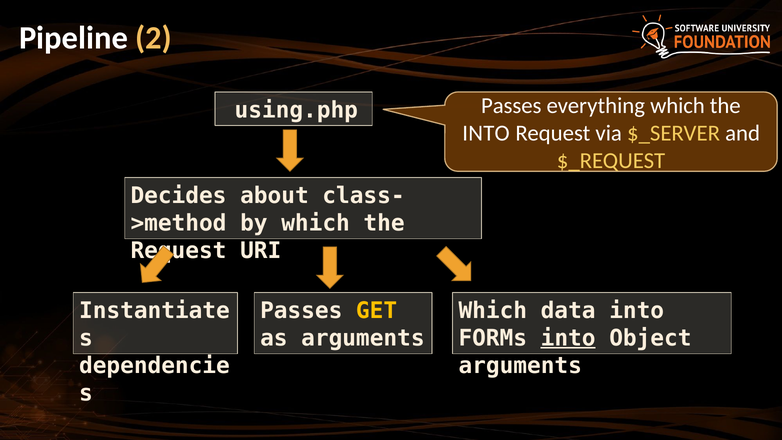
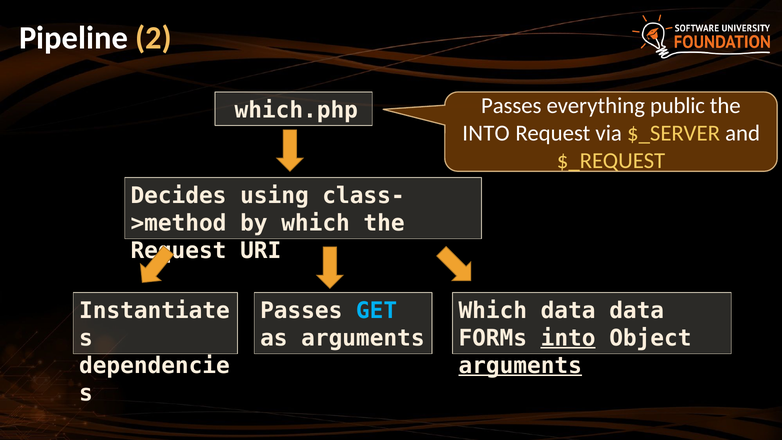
everything which: which -> public
using.php: using.php -> which.php
about: about -> using
data into: into -> data
GET colour: yellow -> light blue
arguments at (520, 366) underline: none -> present
